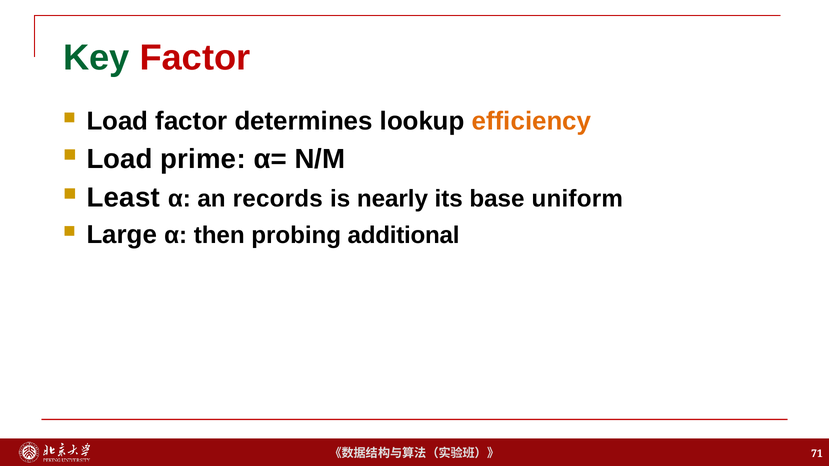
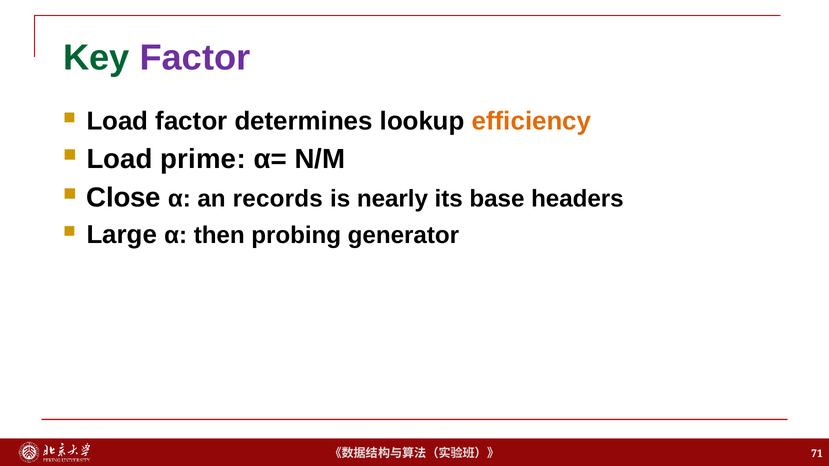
Factor at (195, 58) colour: red -> purple
Least: Least -> Close
uniform: uniform -> headers
additional: additional -> generator
